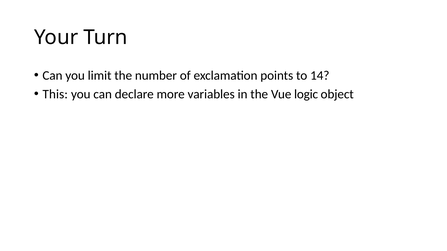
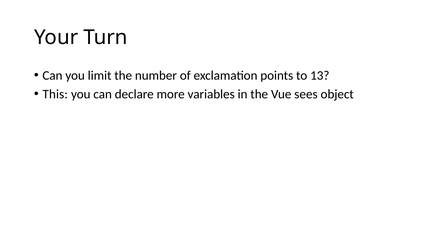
14: 14 -> 13
logic: logic -> sees
